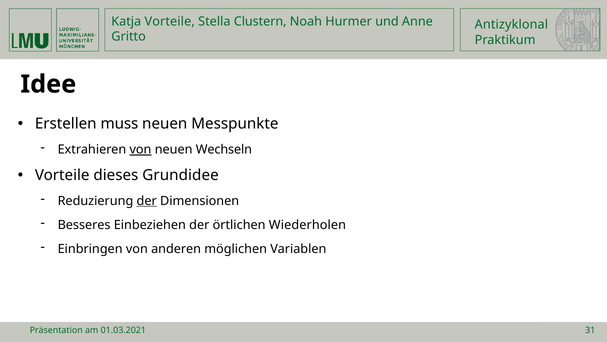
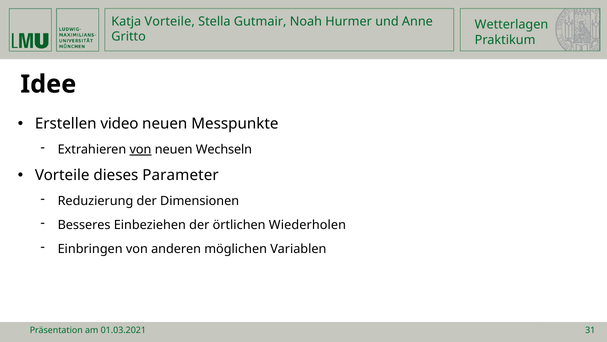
Clustern: Clustern -> Gutmair
Antizyklonal: Antizyklonal -> Wetterlagen
muss: muss -> video
Grundidee: Grundidee -> Parameter
der at (147, 201) underline: present -> none
